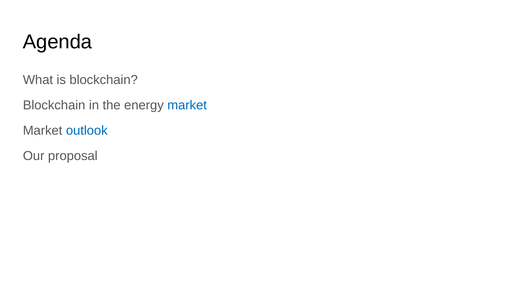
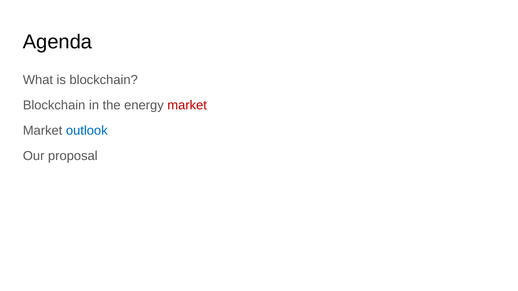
market at (187, 105) colour: blue -> red
